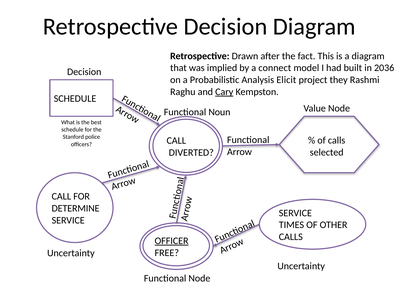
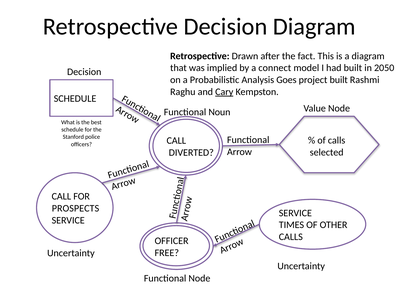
2036: 2036 -> 2050
Elicit: Elicit -> Goes
project they: they -> built
DETERMINE: DETERMINE -> PROSPECTS
OFFICER underline: present -> none
